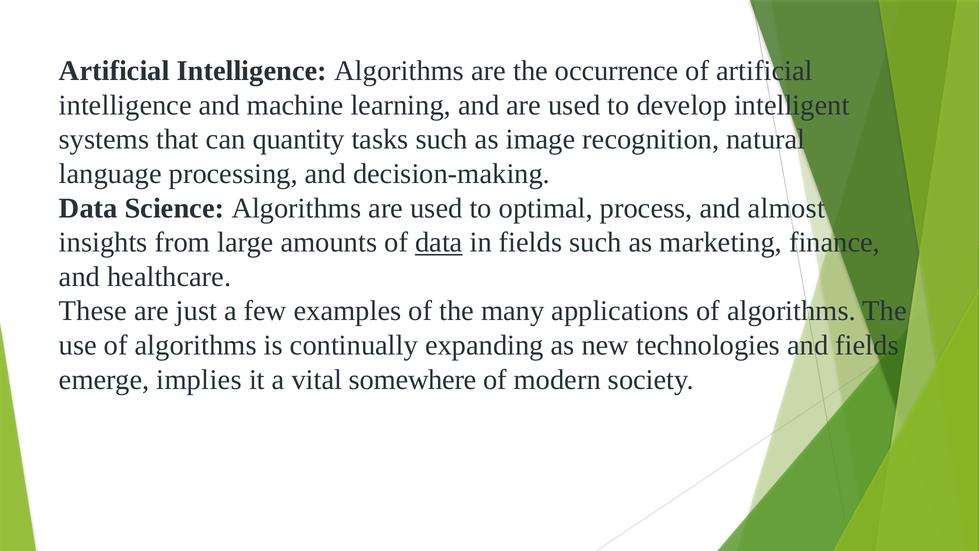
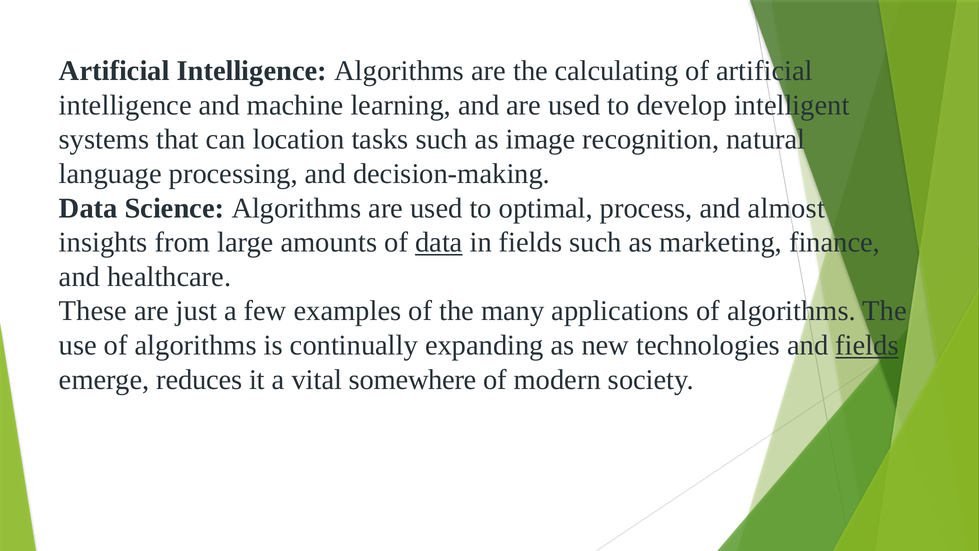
occurrence: occurrence -> calculating
quantity: quantity -> location
fields at (867, 345) underline: none -> present
implies: implies -> reduces
